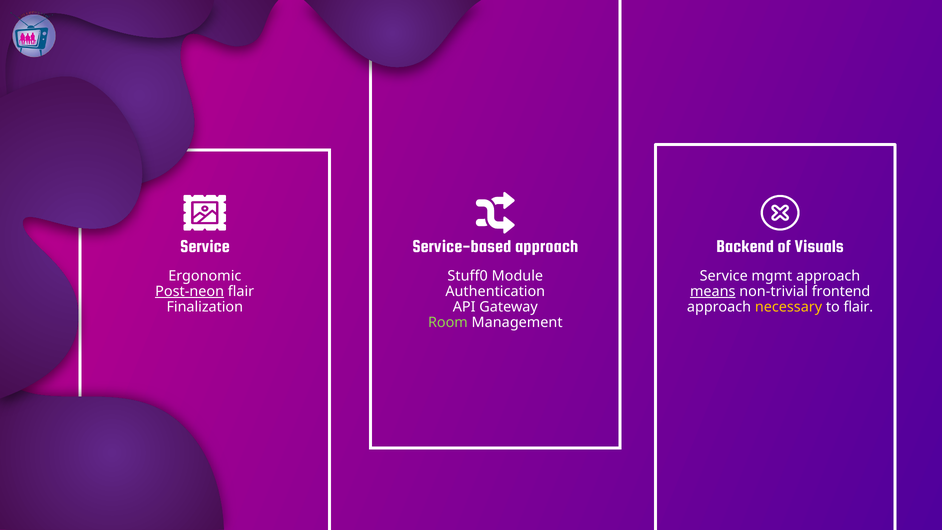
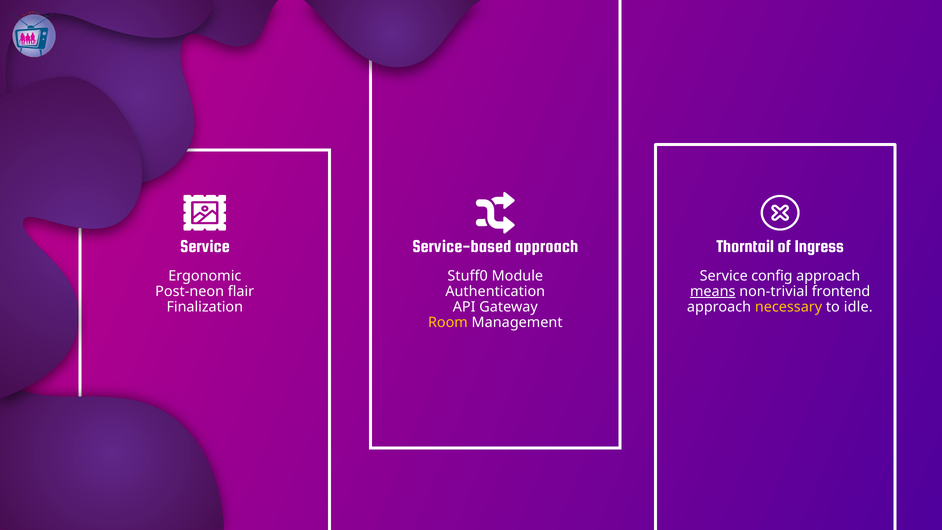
Backend: Backend -> Thorntail
Visuals: Visuals -> Ingress
mgmt: mgmt -> config
Post-neon underline: present -> none
to flair: flair -> idle
Room colour: light green -> yellow
